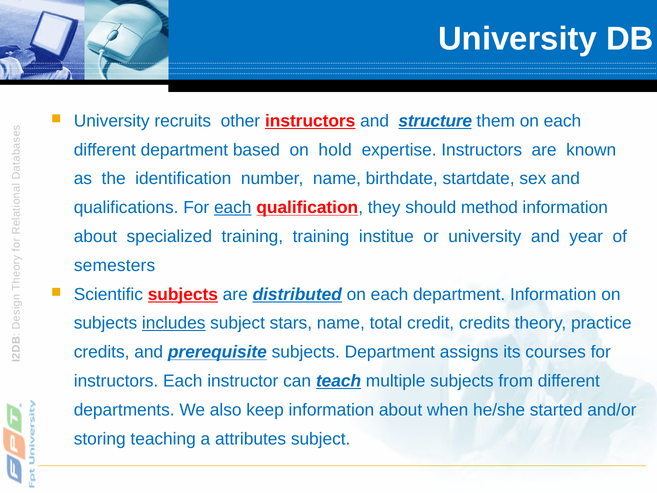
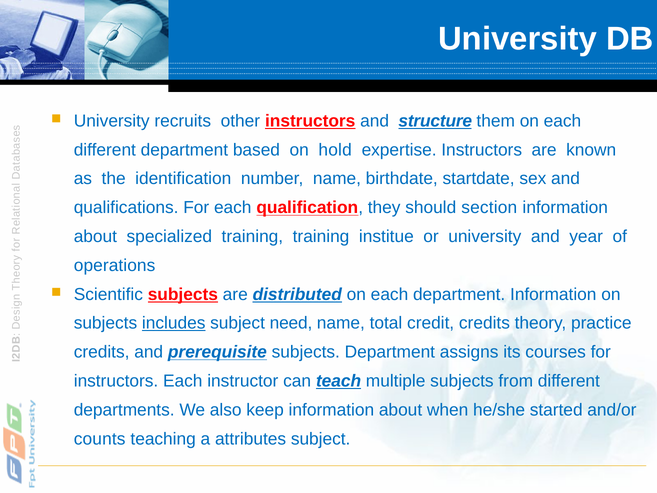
each at (233, 207) underline: present -> none
method: method -> section
semesters: semesters -> operations
stars: stars -> need
storing: storing -> counts
